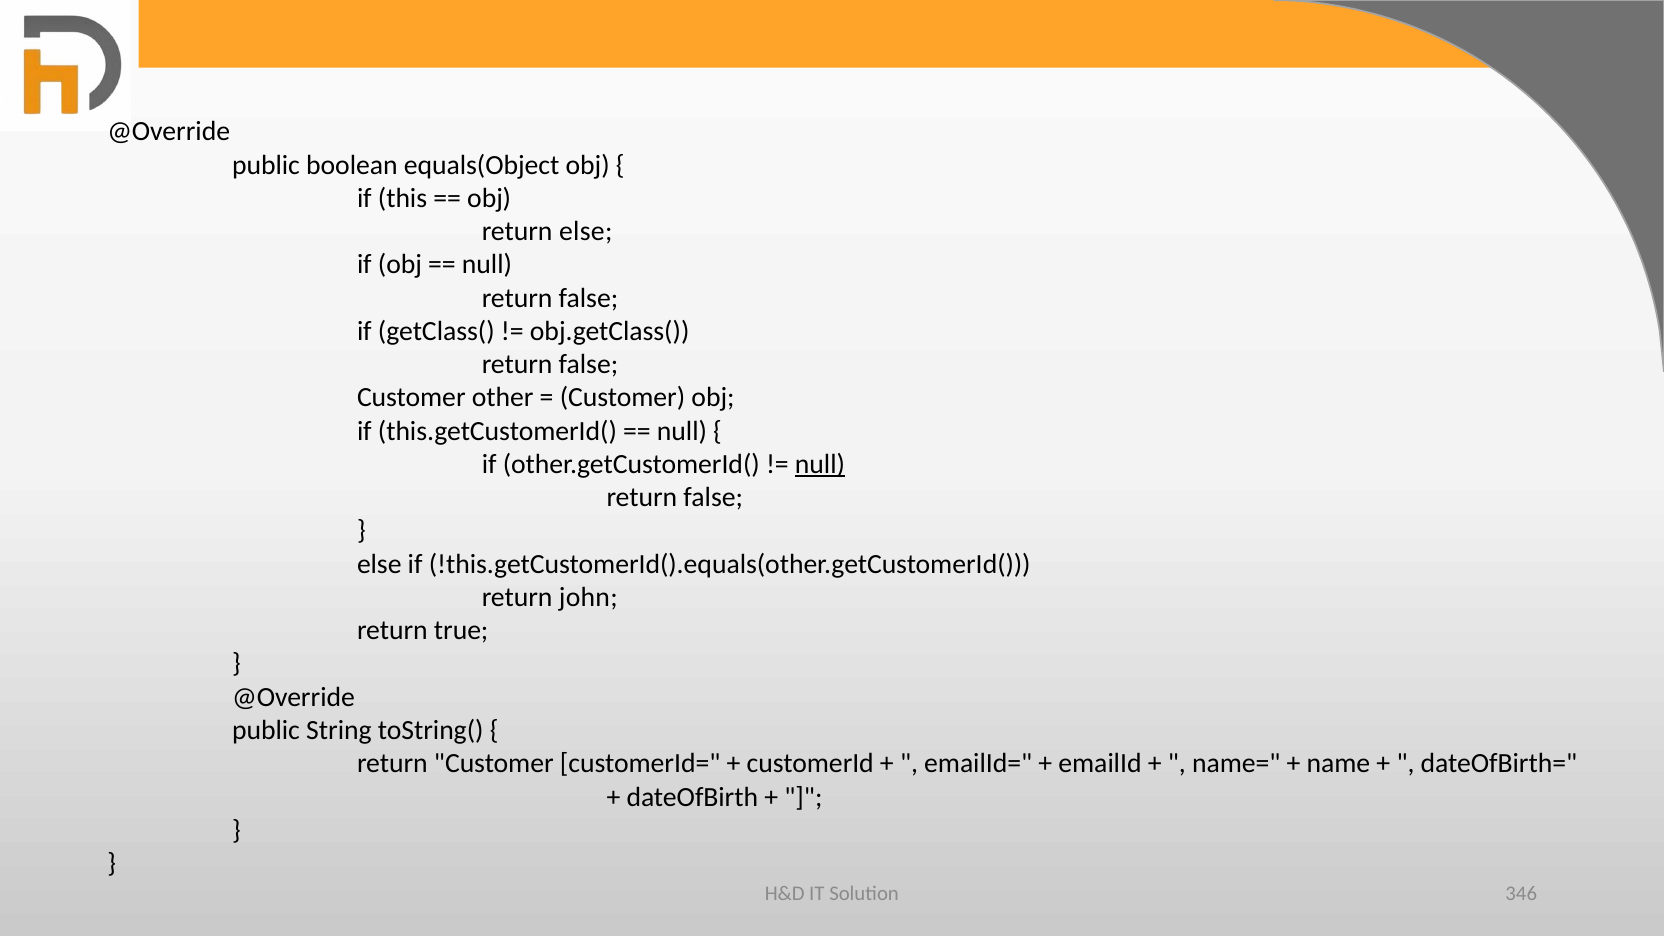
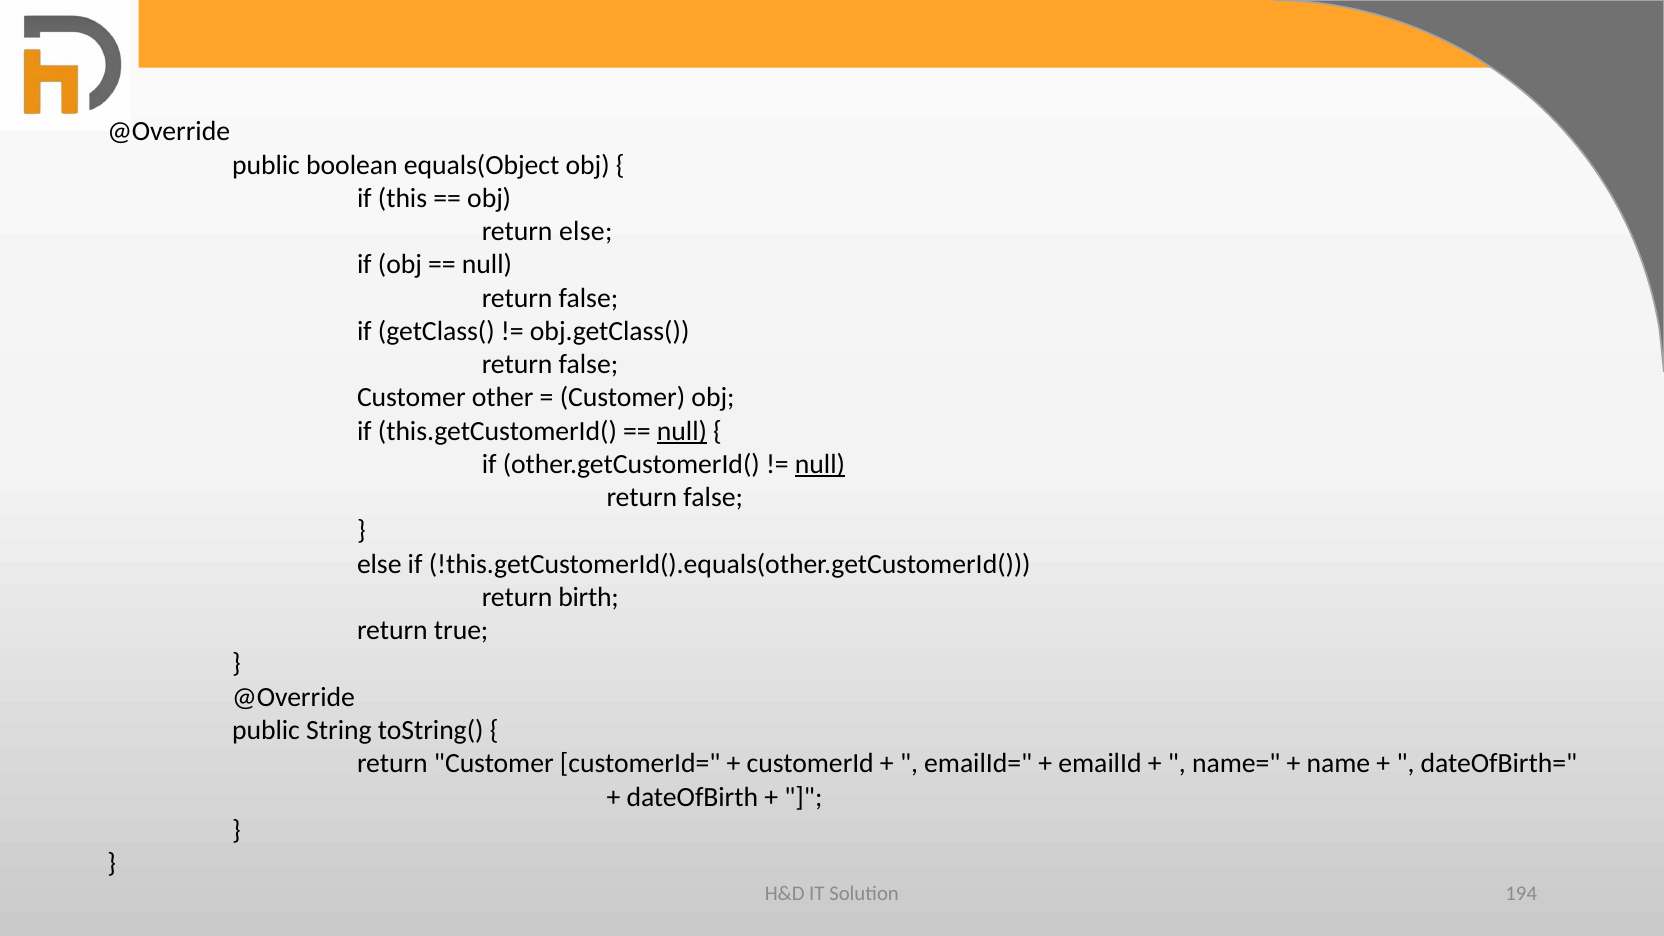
null at (682, 431) underline: none -> present
john: john -> birth
346: 346 -> 194
